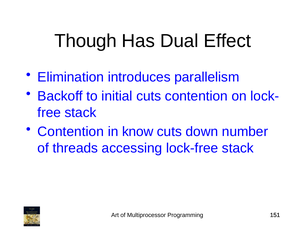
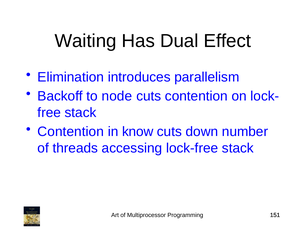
Though: Though -> Waiting
initial: initial -> node
